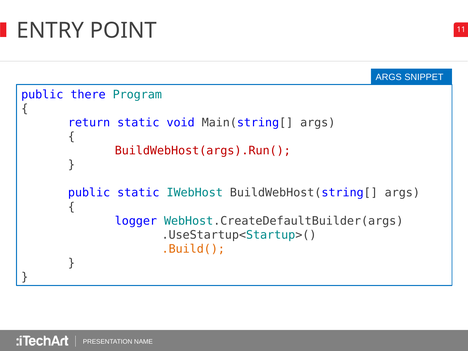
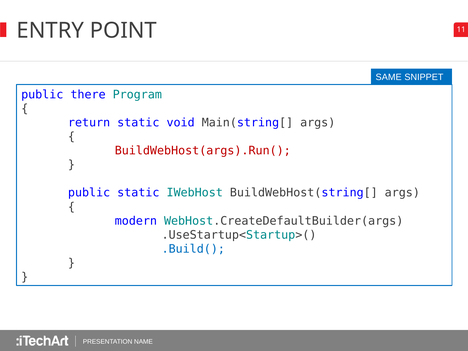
ARGS at (389, 77): ARGS -> SAME
logger: logger -> modern
.Build( colour: orange -> blue
